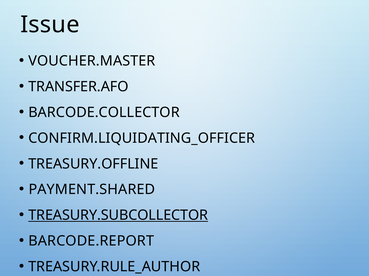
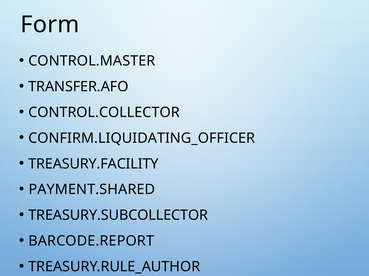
Issue: Issue -> Form
VOUCHER.MASTER: VOUCHER.MASTER -> CONTROL.MASTER
BARCODE.COLLECTOR: BARCODE.COLLECTOR -> CONTROL.COLLECTOR
TREASURY.OFFLINE: TREASURY.OFFLINE -> TREASURY.FACILITY
TREASURY.SUBCOLLECTOR underline: present -> none
